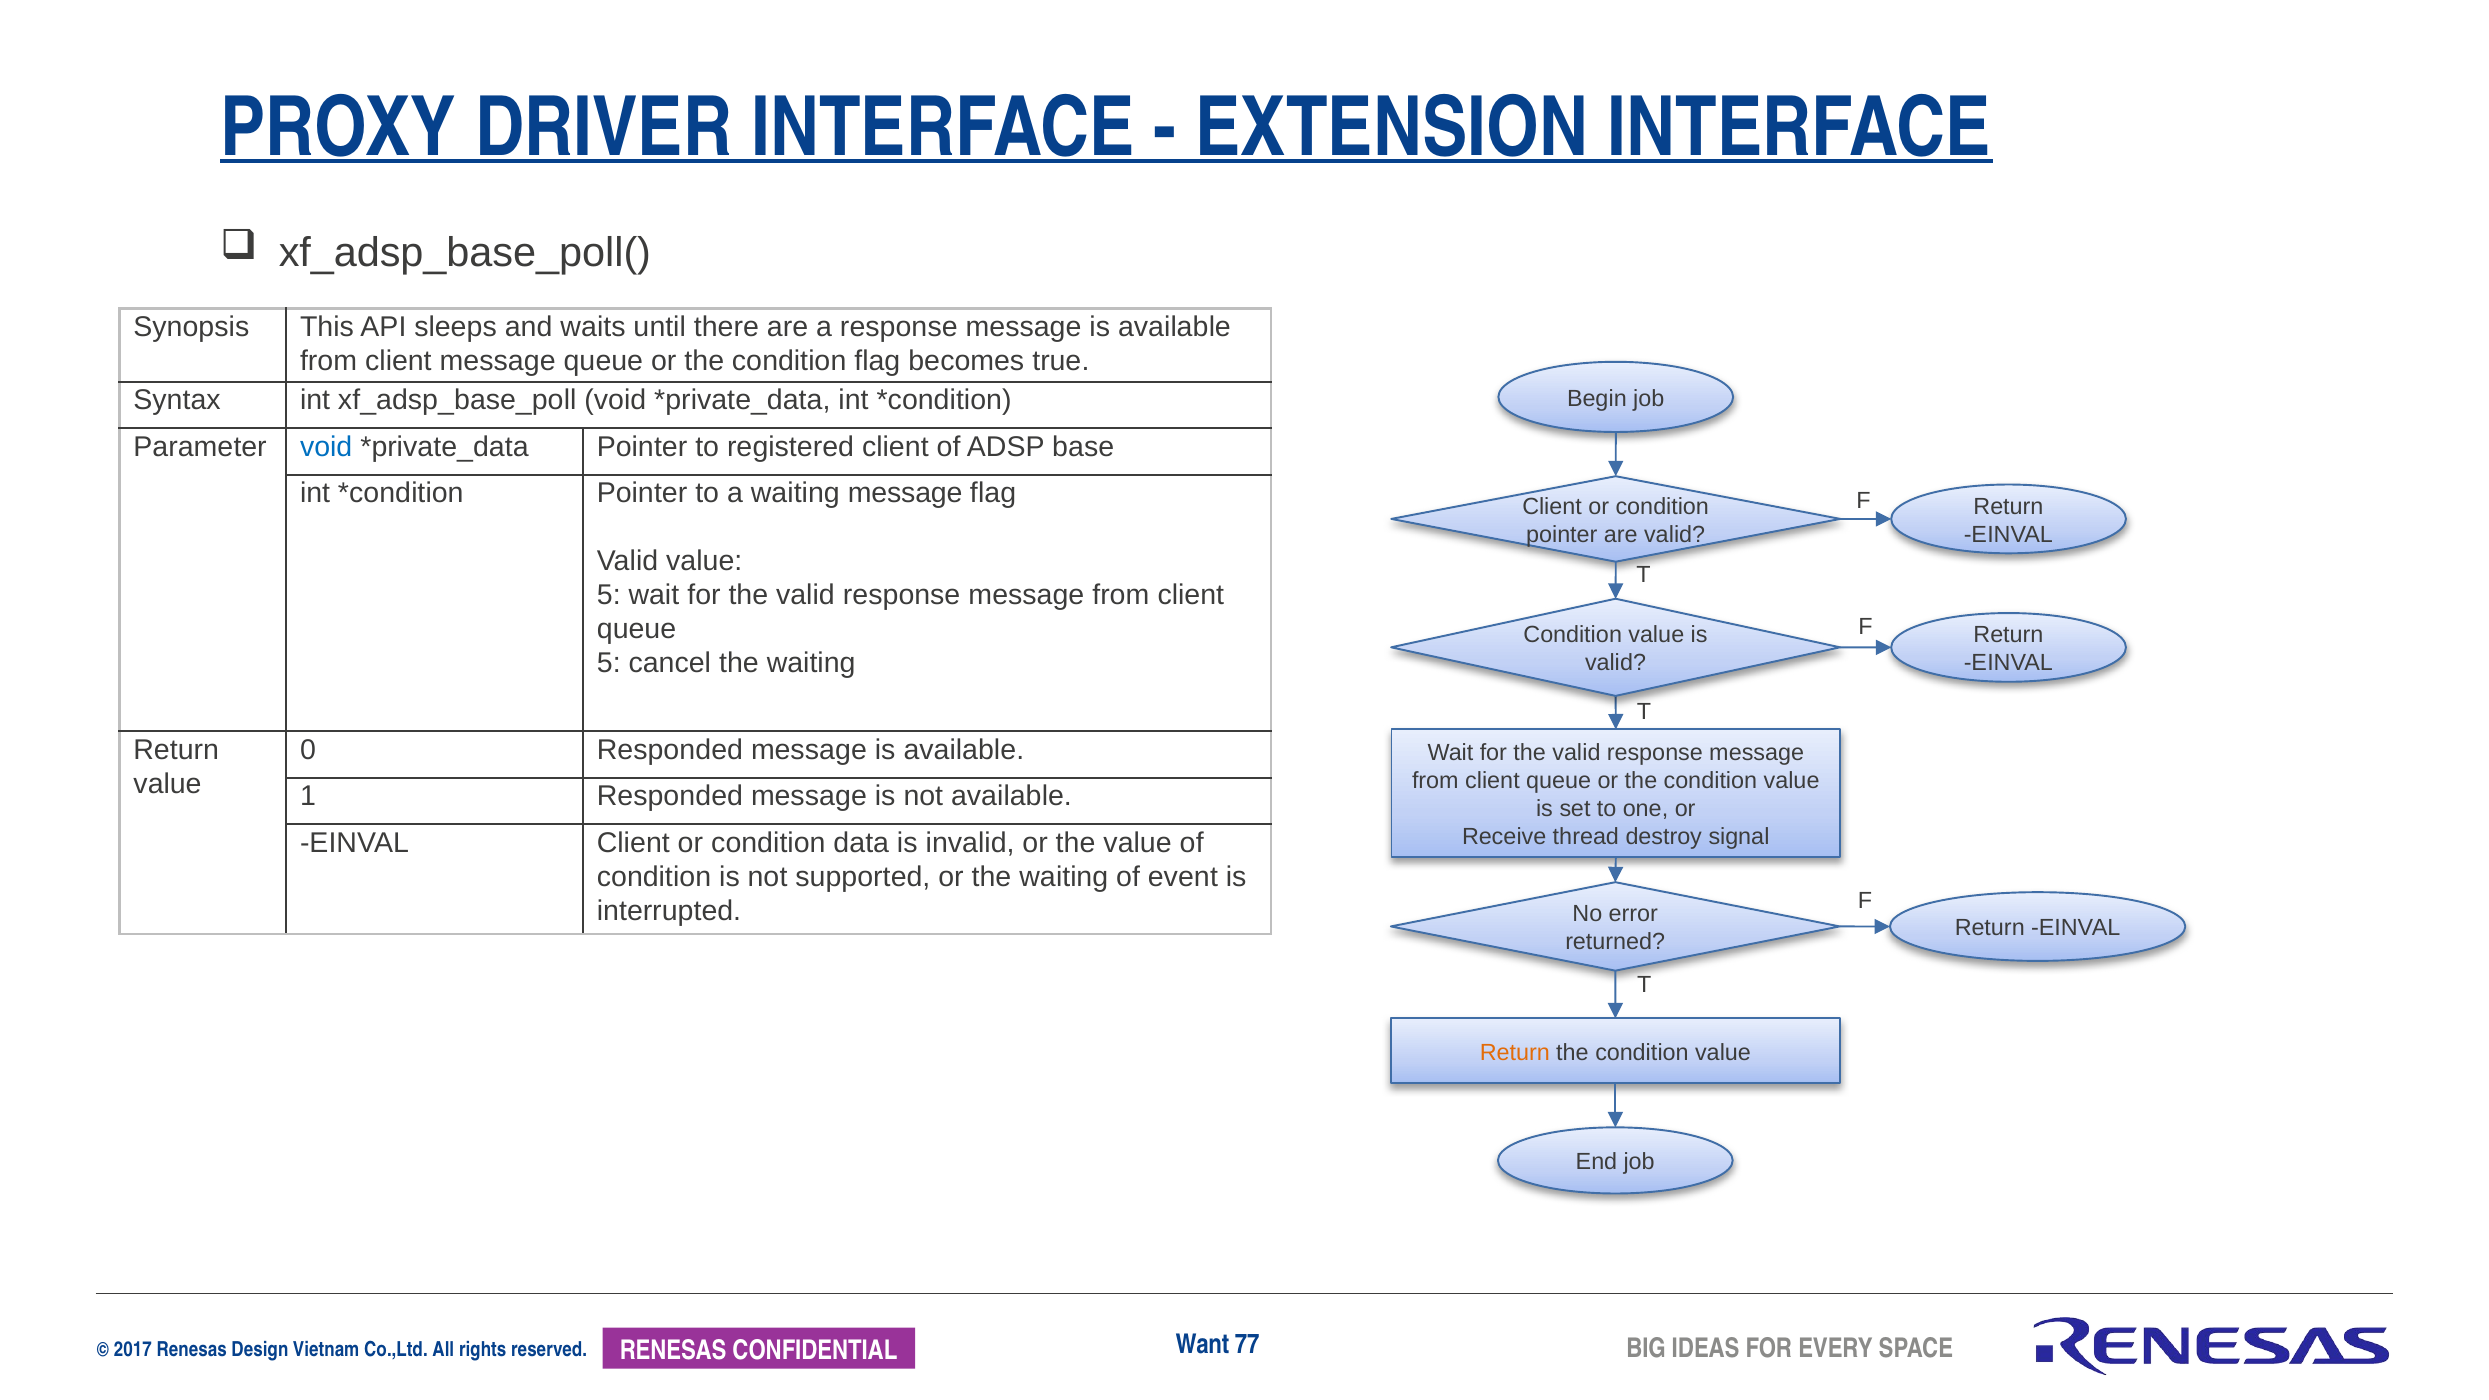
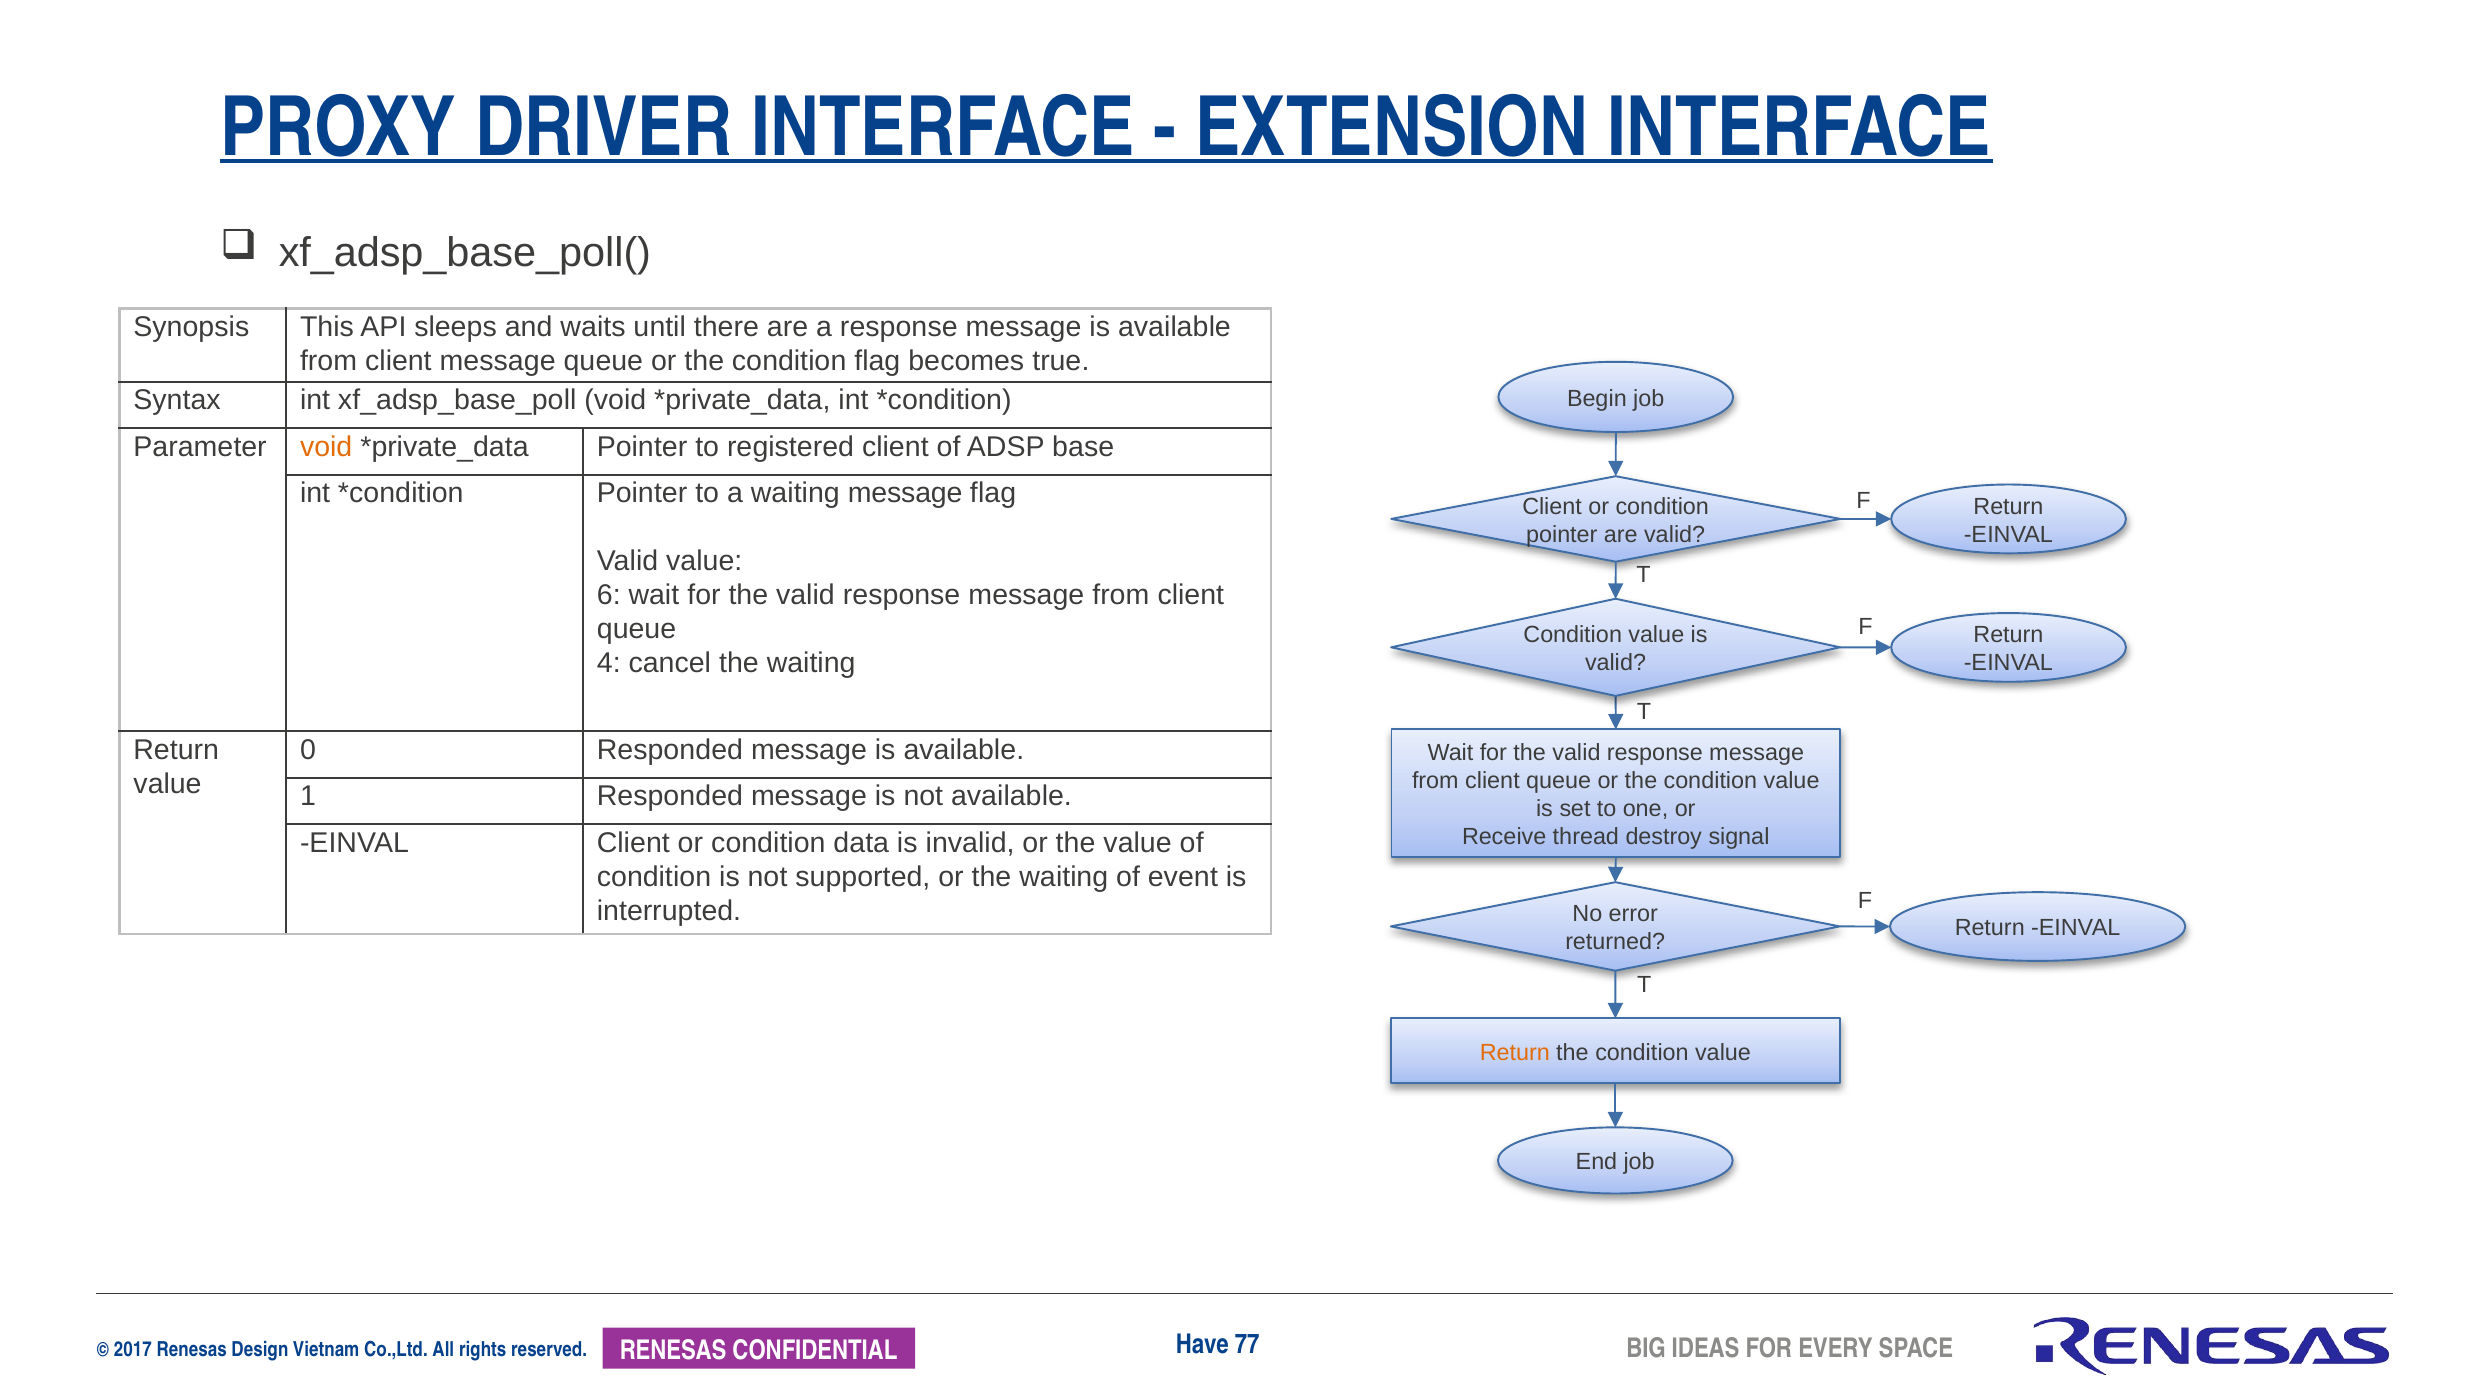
void at (326, 447) colour: blue -> orange
5 at (609, 595): 5 -> 6
5 at (609, 663): 5 -> 4
Want: Want -> Have
